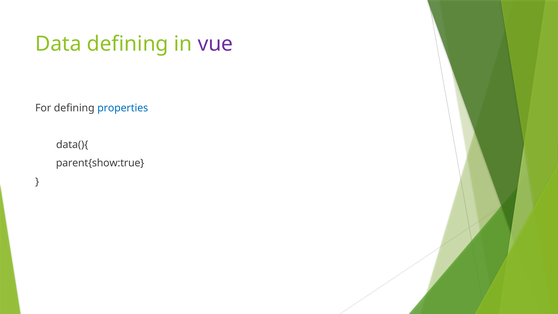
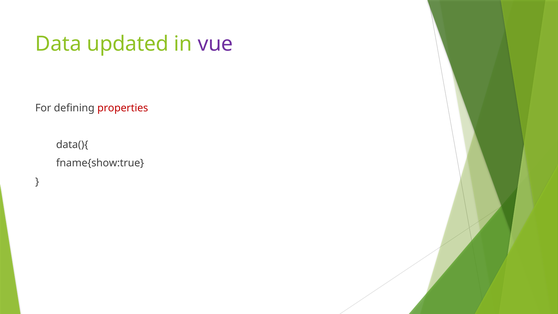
Data defining: defining -> updated
properties colour: blue -> red
parent{show:true: parent{show:true -> fname{show:true
